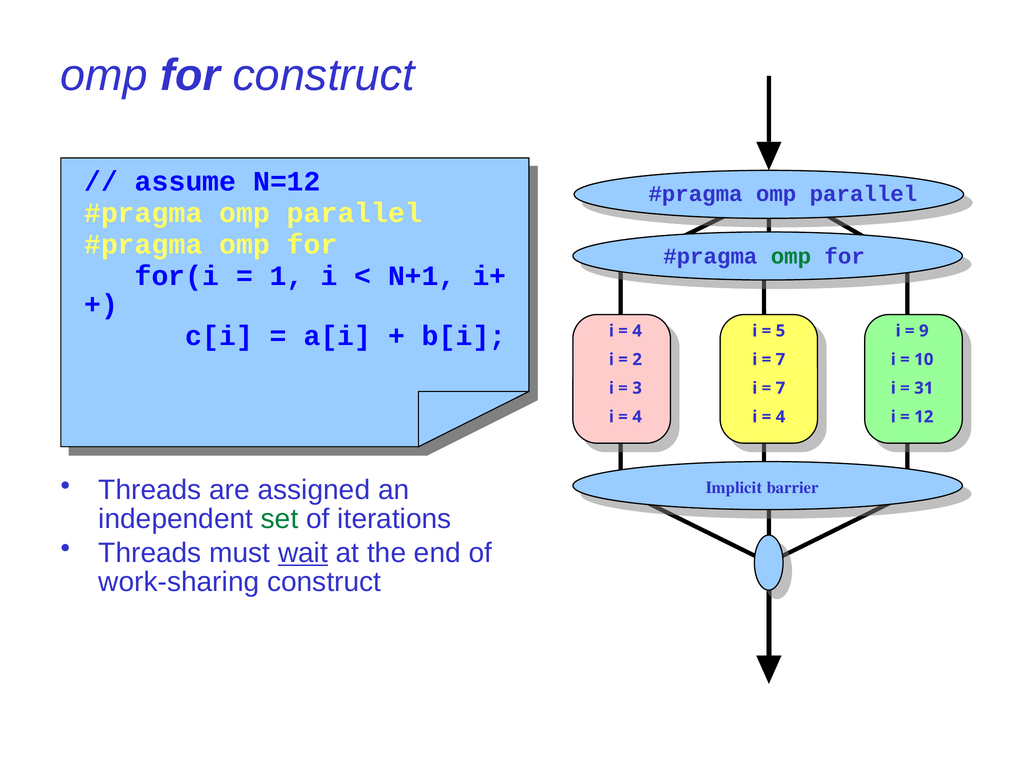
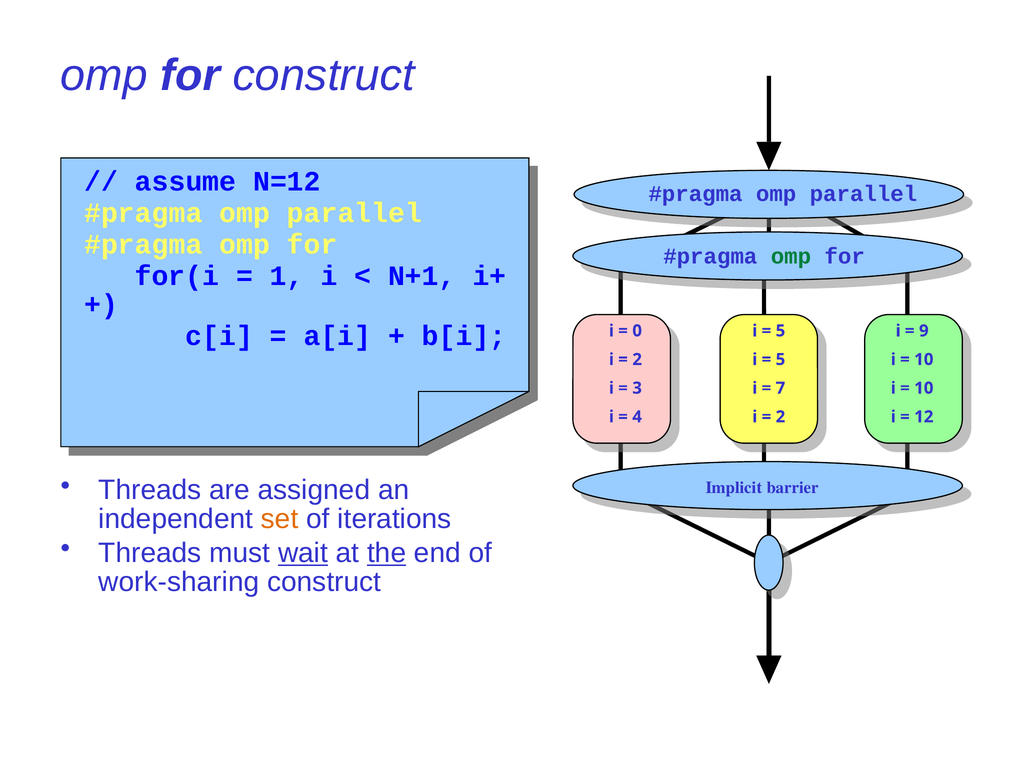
4 at (637, 331): 4 -> 0
7 at (780, 360): 7 -> 5
31 at (924, 388): 31 -> 10
4 at (780, 417): 4 -> 2
set colour: green -> orange
the underline: none -> present
